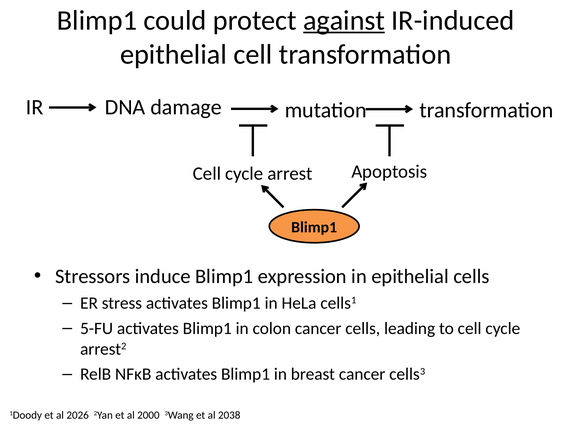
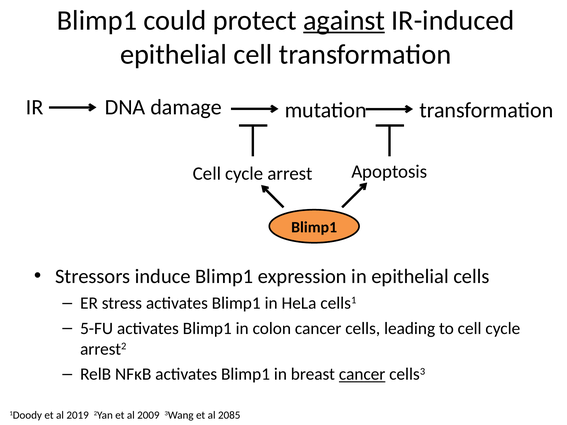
cancer at (362, 374) underline: none -> present
2026: 2026 -> 2019
2000: 2000 -> 2009
2038: 2038 -> 2085
